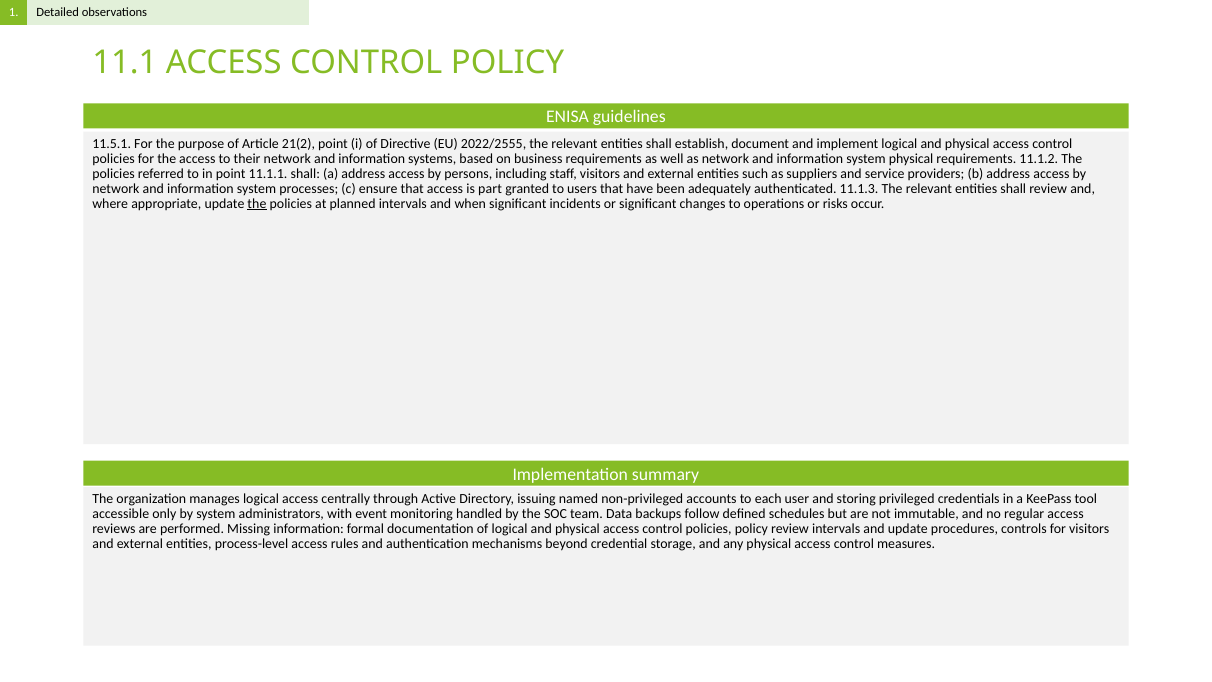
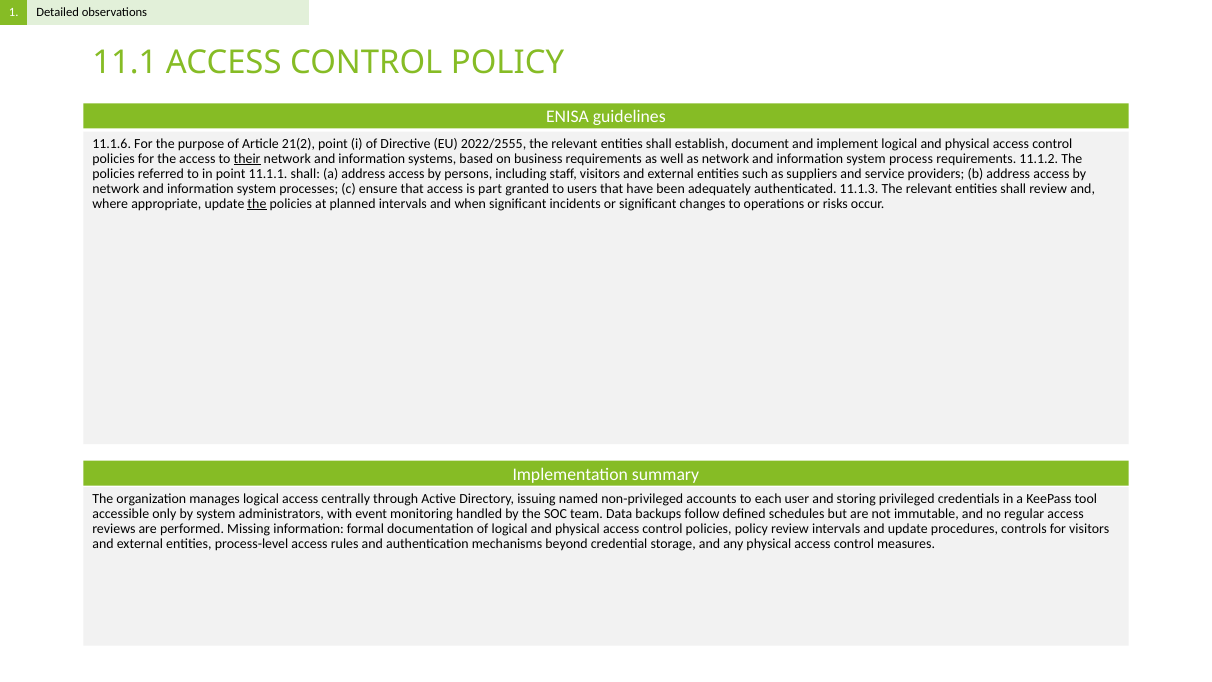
11.5.1: 11.5.1 -> 11.1.6
their underline: none -> present
system physical: physical -> process
